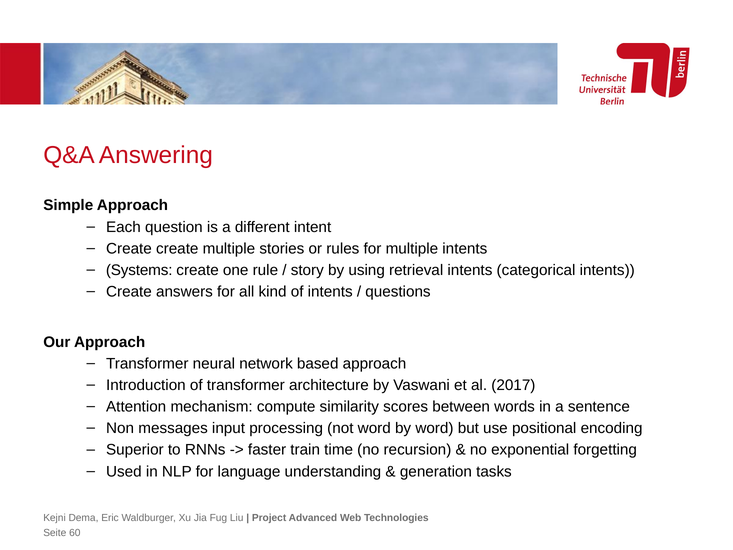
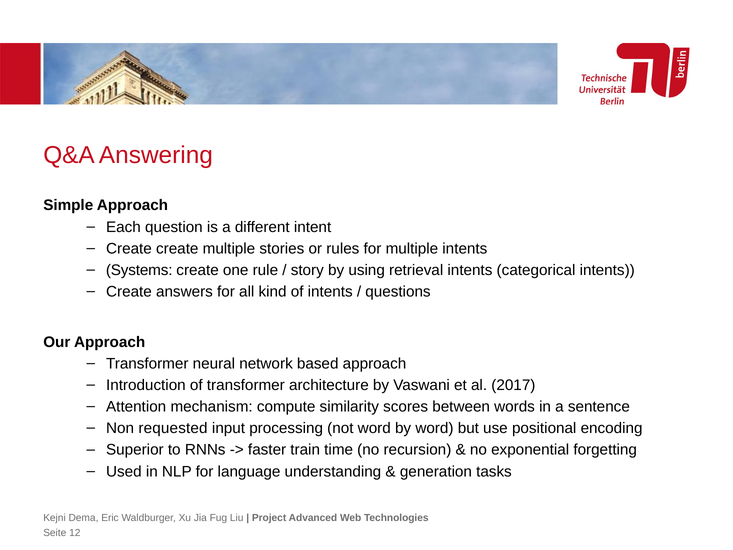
messages: messages -> requested
60: 60 -> 12
